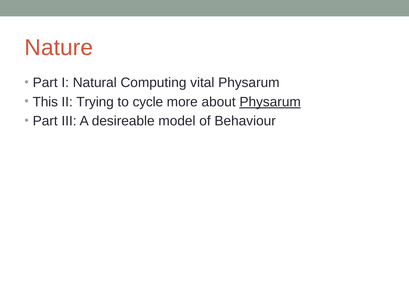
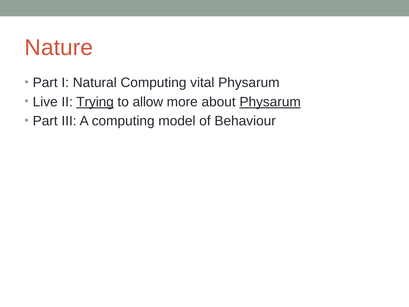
This: This -> Live
Trying underline: none -> present
cycle: cycle -> allow
A desireable: desireable -> computing
